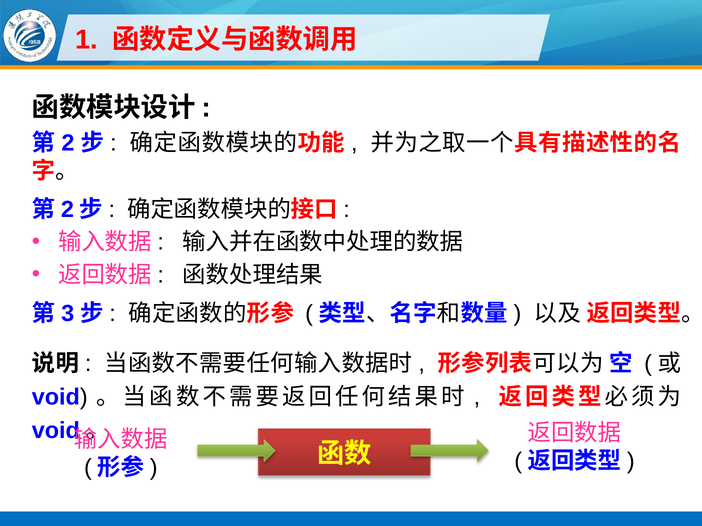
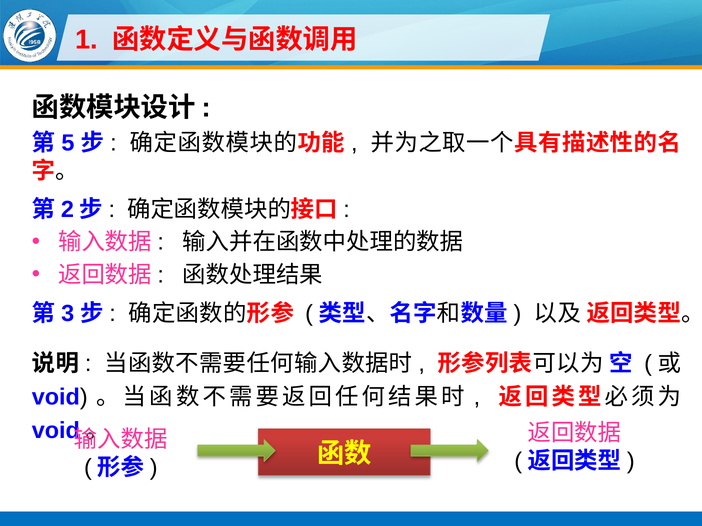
2: 2 -> 5
